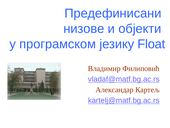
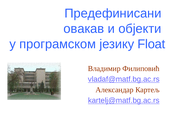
низове: низове -> овакав
